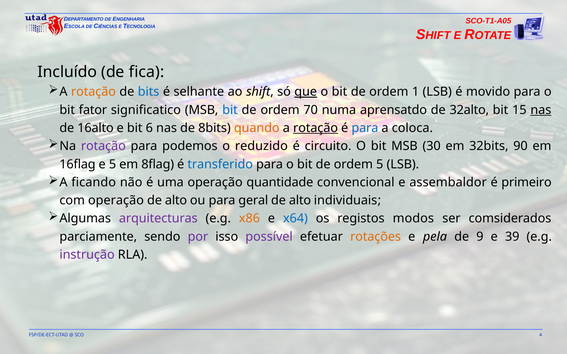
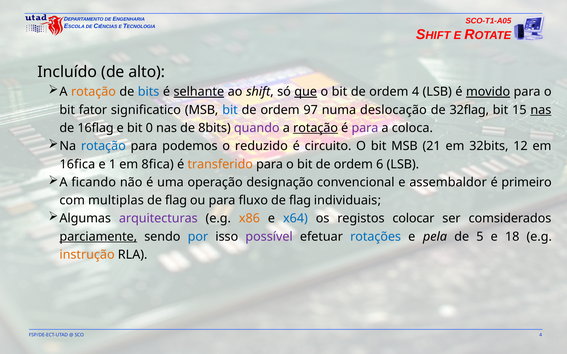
fica: fica -> alto
selhante underline: none -> present
ordem 1: 1 -> 4
movido underline: none -> present
70: 70 -> 97
aprensatdo: aprensatdo -> deslocação
32alto: 32alto -> 32flag
16alto: 16alto -> 16flag
6: 6 -> 0
quando colour: orange -> purple
para at (365, 128) colour: blue -> purple
rotação at (103, 146) colour: purple -> blue
30: 30 -> 21
90: 90 -> 12
16flag: 16flag -> 16fica
e 5: 5 -> 1
8flag: 8flag -> 8fica
transferido colour: blue -> orange
ordem 5: 5 -> 6
quantidade: quantidade -> designação
com operação: operação -> multiplas
alto at (176, 201): alto -> flag
geral: geral -> fluxo
alto at (300, 201): alto -> flag
modos: modos -> colocar
parciamente underline: none -> present
por colour: purple -> blue
rotações colour: orange -> blue
9: 9 -> 5
39: 39 -> 18
instrução colour: purple -> orange
